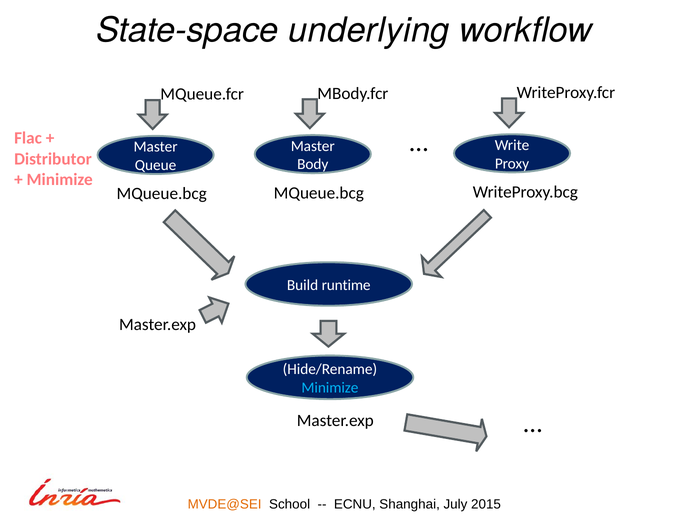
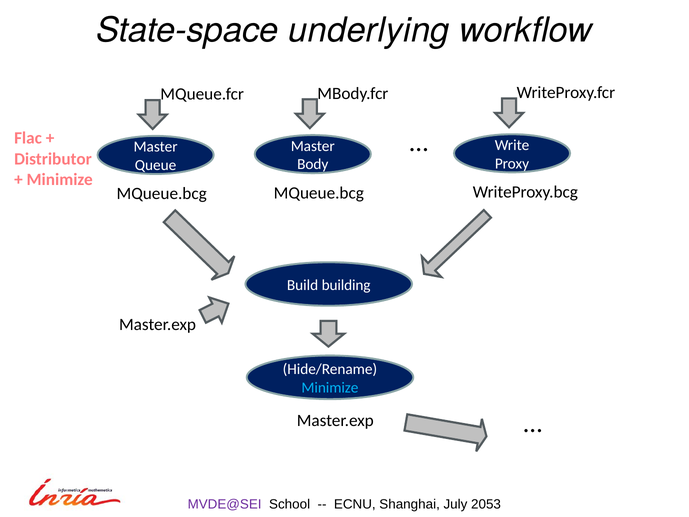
runtime: runtime -> building
MVDE@SEI colour: orange -> purple
2015: 2015 -> 2053
